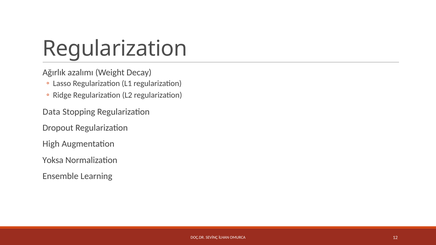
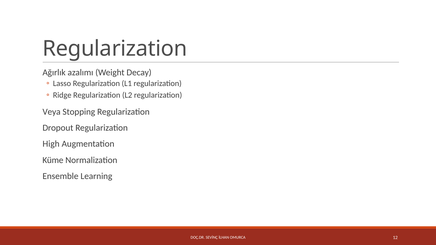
Data: Data -> Veya
Yoksa: Yoksa -> Küme
